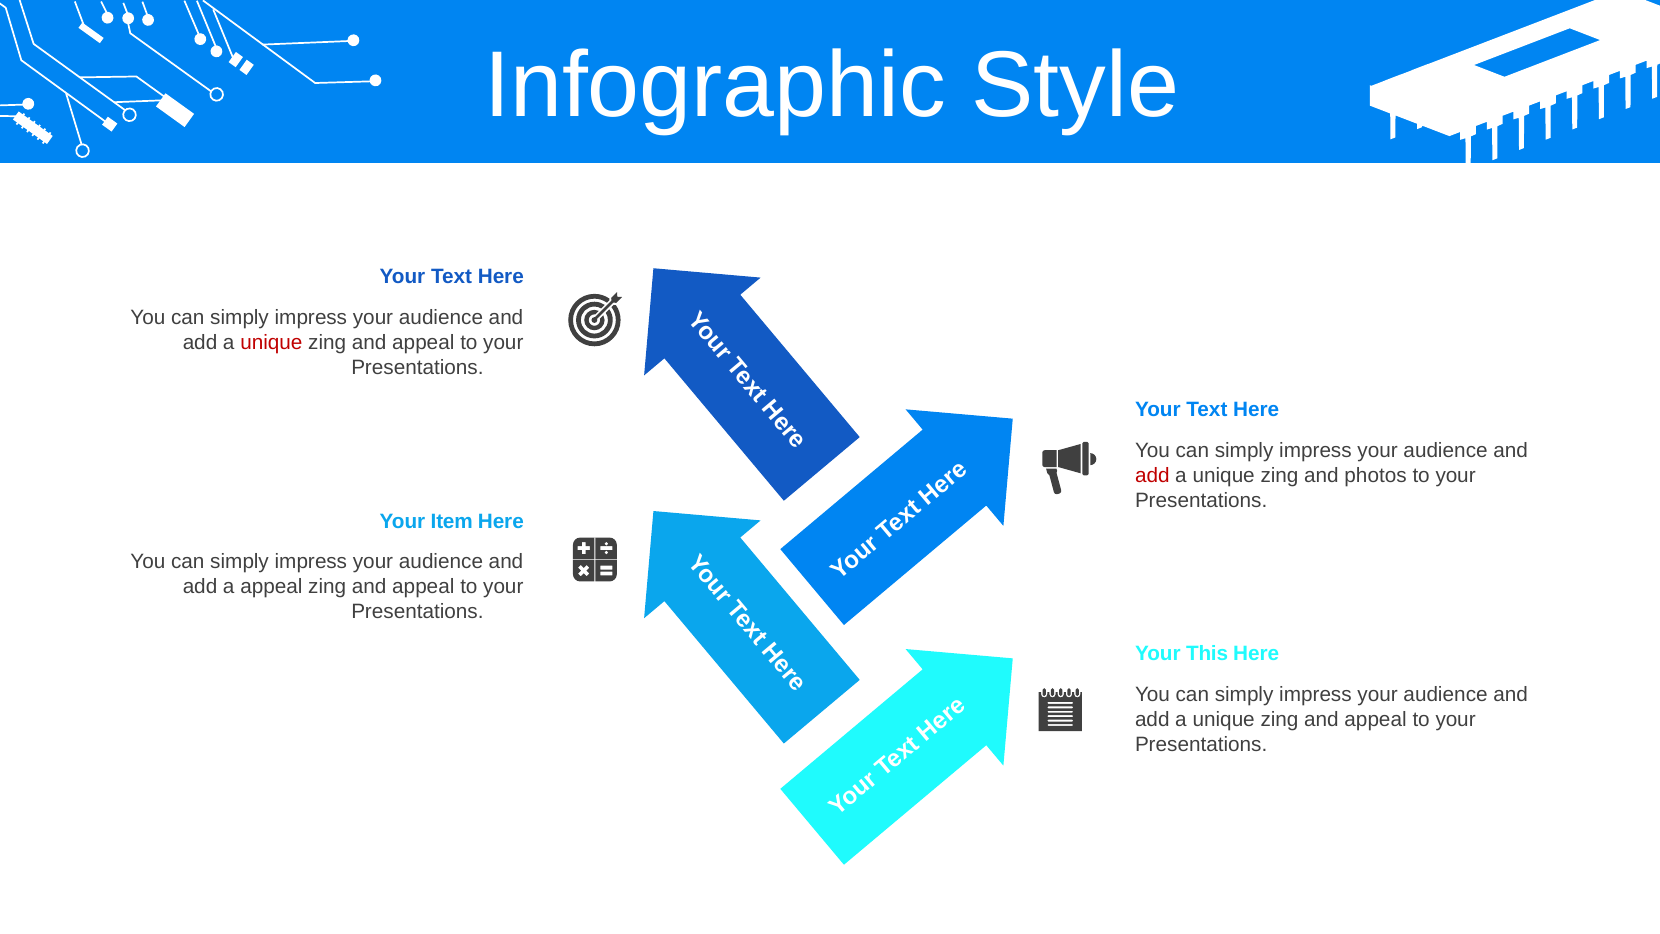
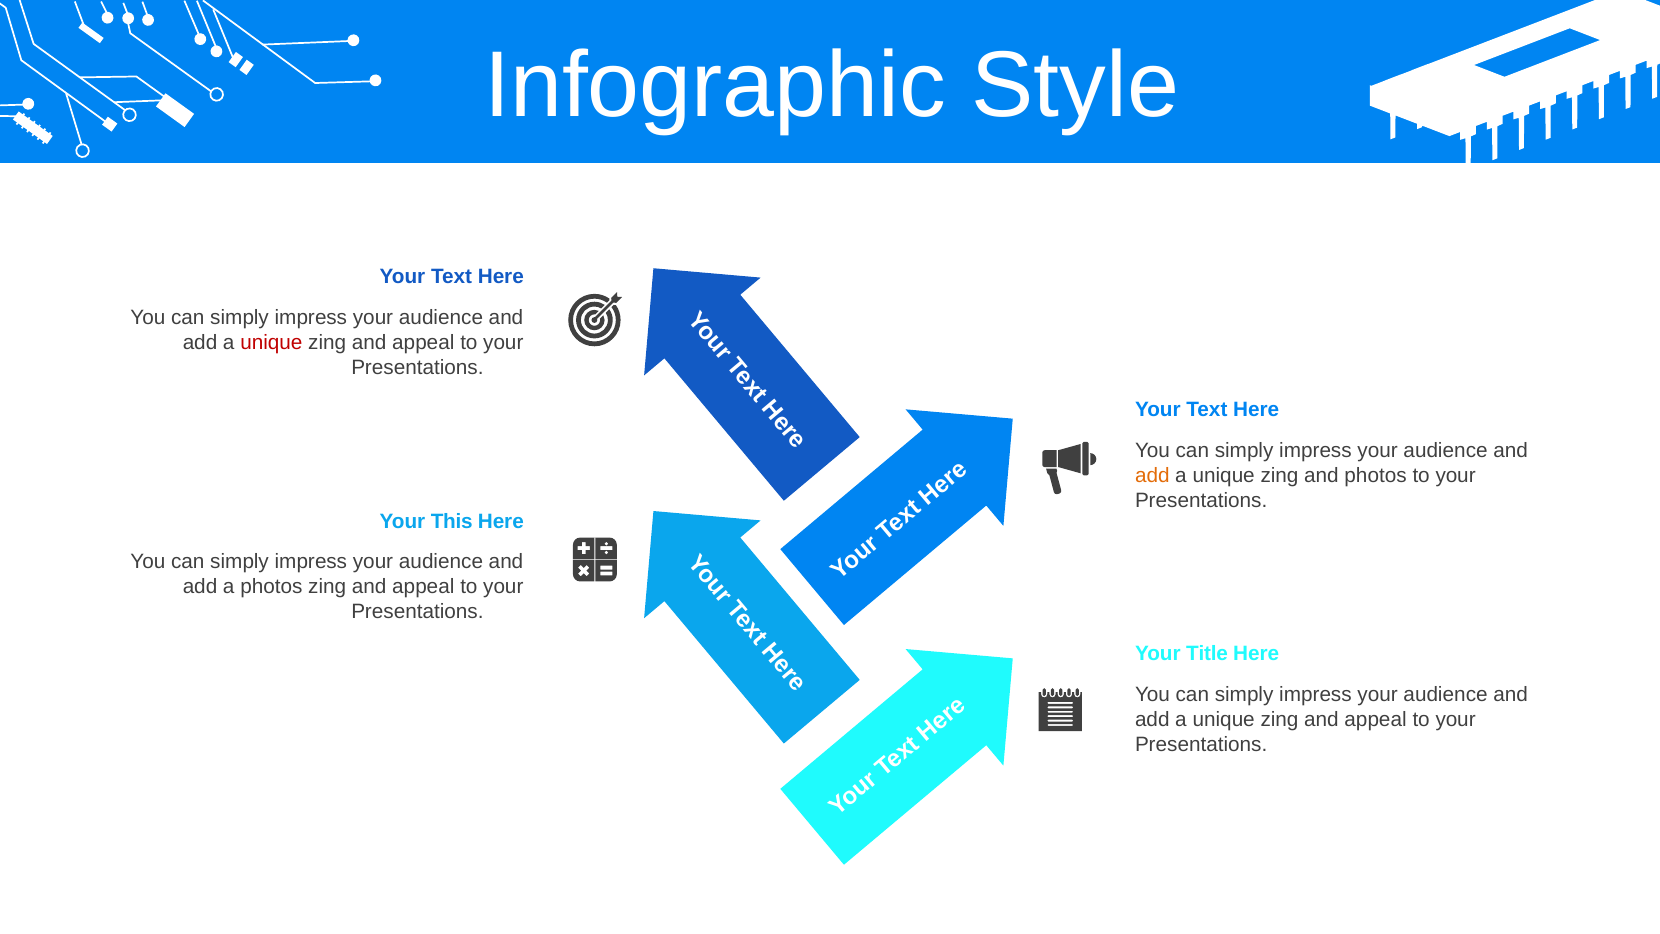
add at (1152, 475) colour: red -> orange
Item: Item -> This
a appeal: appeal -> photos
This: This -> Title
